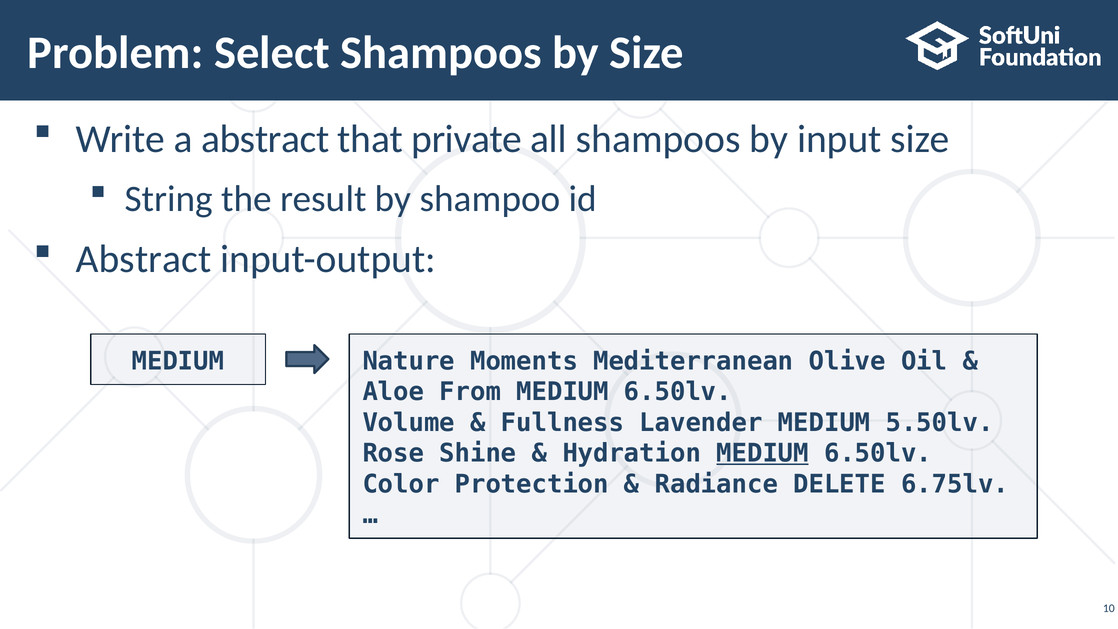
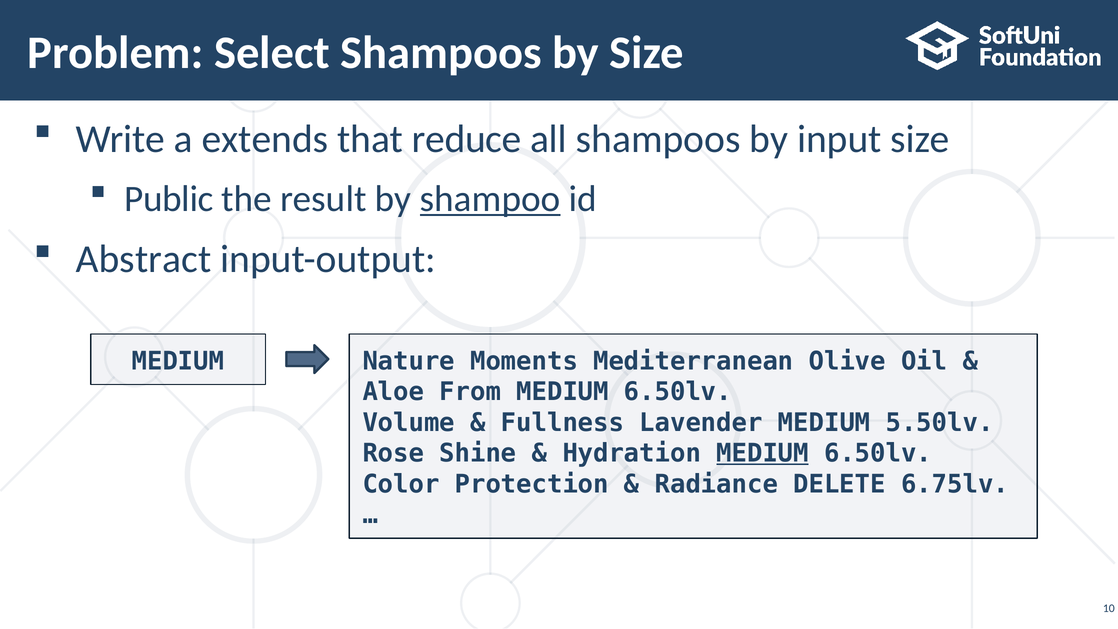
a abstract: abstract -> extends
private: private -> reduce
String: String -> Public
shampoo underline: none -> present
